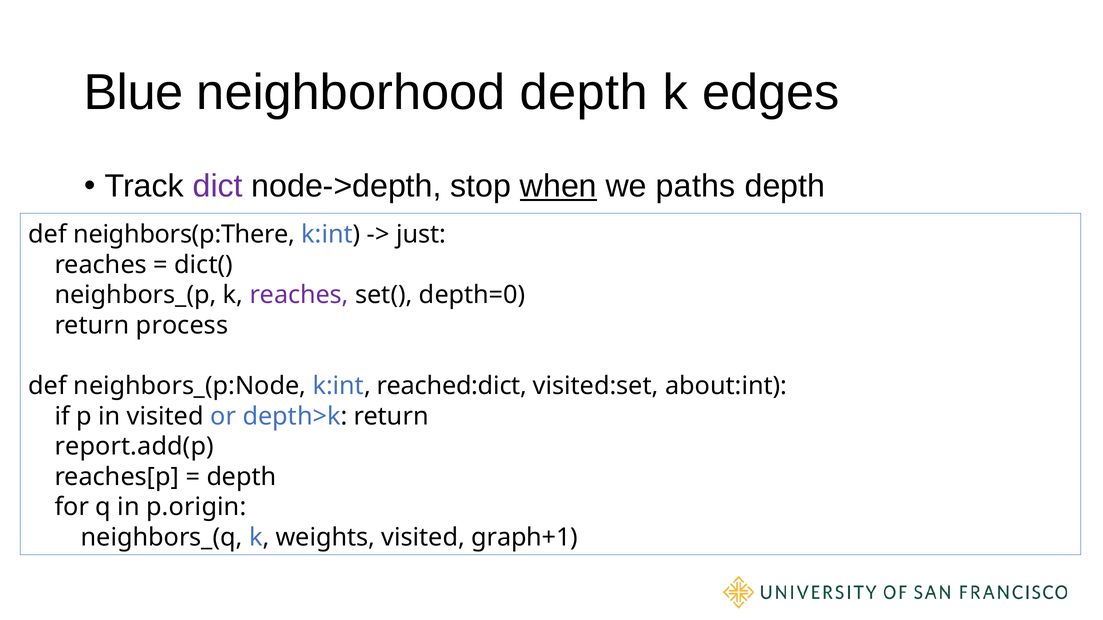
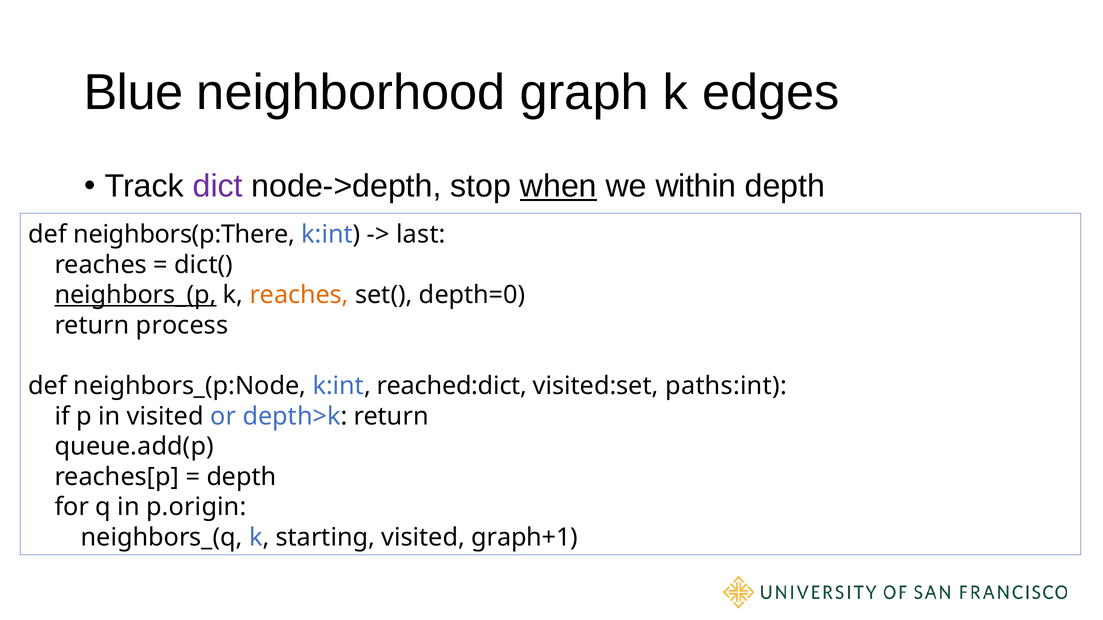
neighborhood depth: depth -> graph
paths: paths -> within
just: just -> last
neighbors_(p underline: none -> present
reaches at (299, 295) colour: purple -> orange
about:int: about:int -> paths:int
report.add(p: report.add(p -> queue.add(p
weights: weights -> starting
